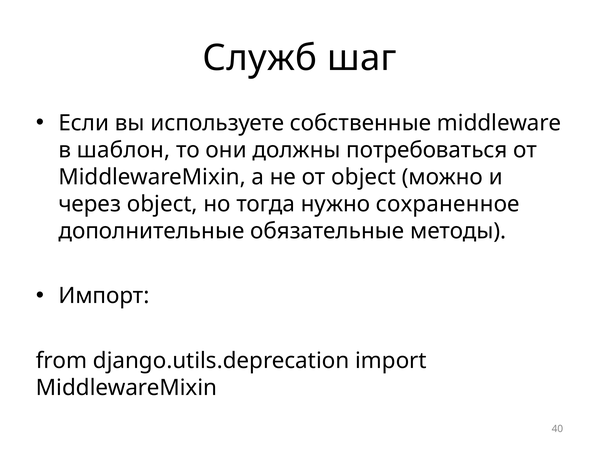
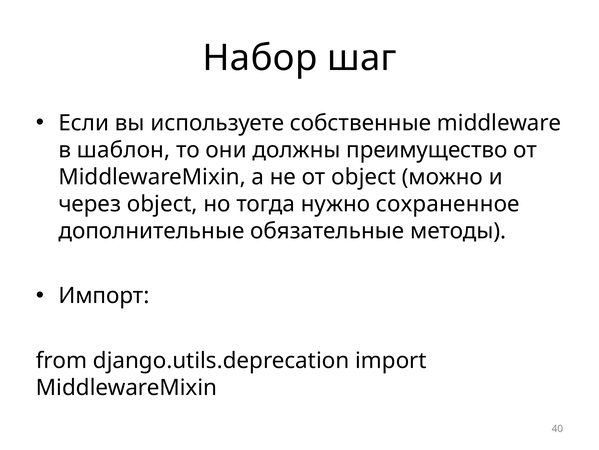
Служб: Служб -> Набор
потребоваться: потребоваться -> преимущество
